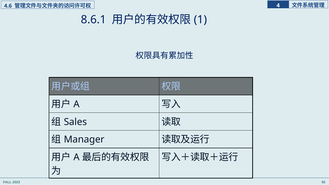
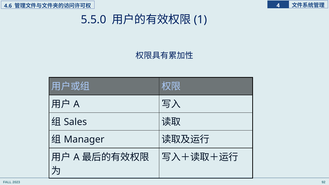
8.6.1: 8.6.1 -> 5.5.0
